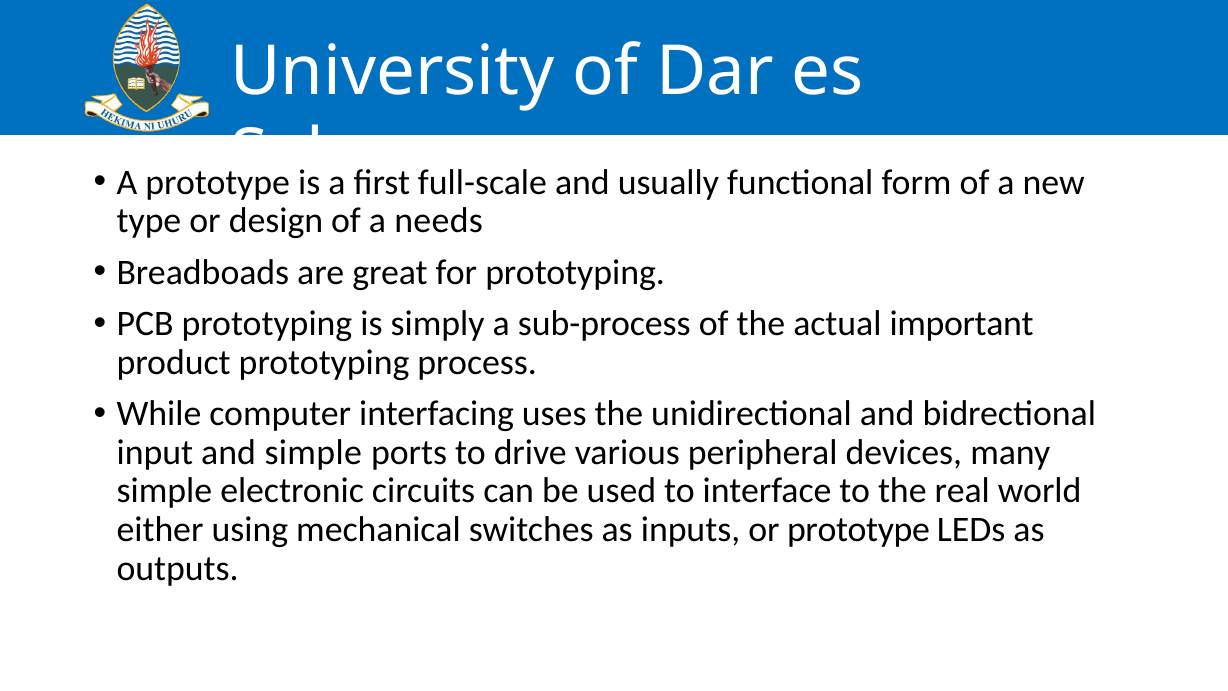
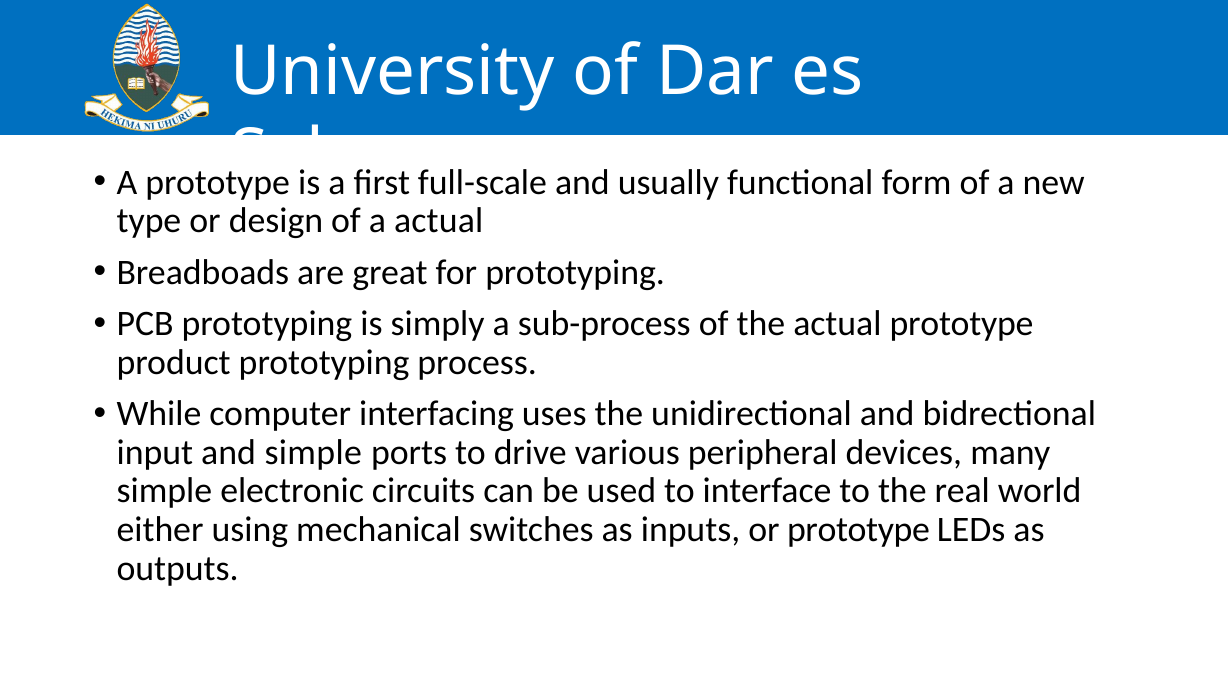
a needs: needs -> actual
actual important: important -> prototype
